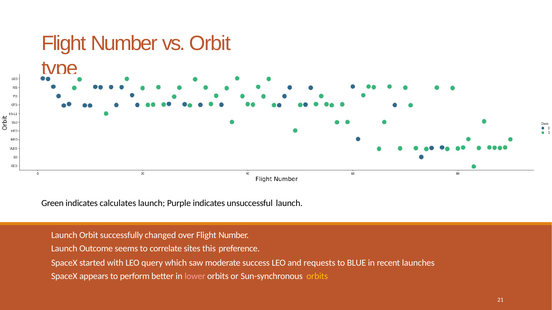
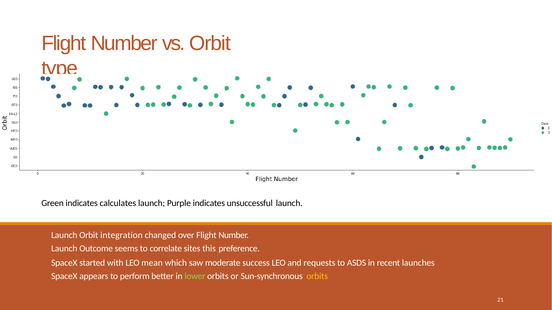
successfully: successfully -> integration
query: query -> mean
BLUE: BLUE -> ASDS
lower colour: pink -> light green
